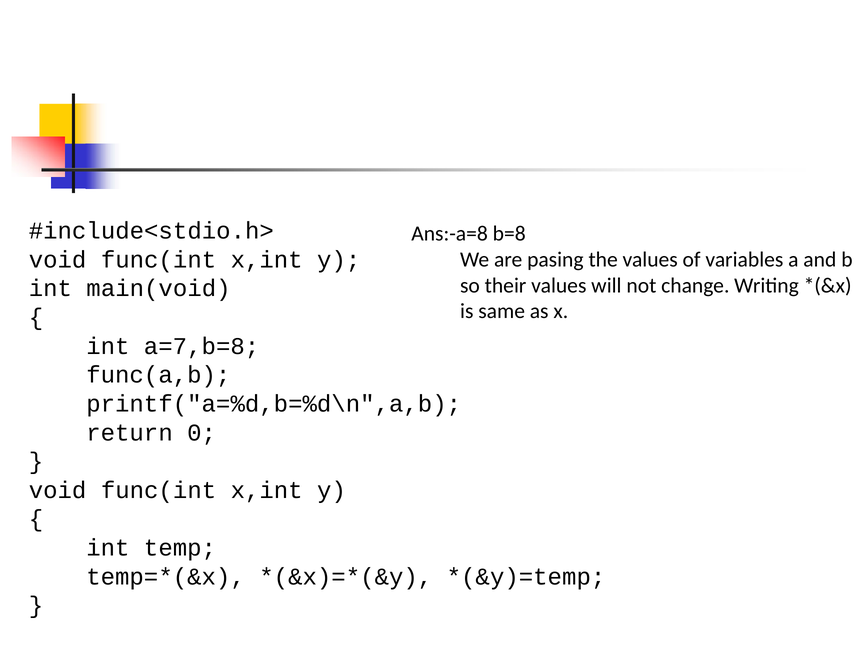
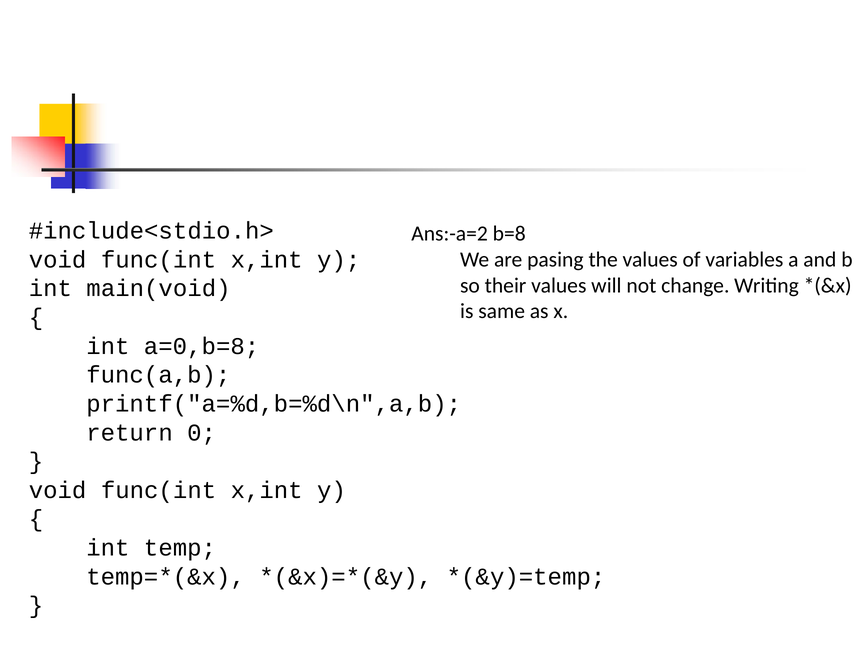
Ans:-a=8: Ans:-a=8 -> Ans:-a=2
a=7,b=8: a=7,b=8 -> a=0,b=8
